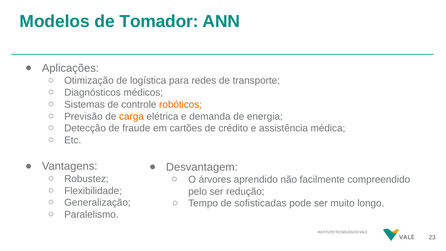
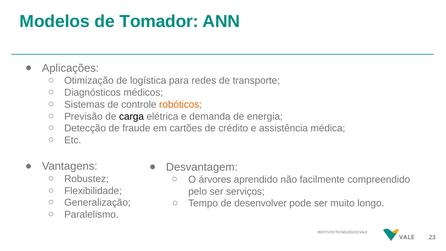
carga colour: orange -> black
redução: redução -> serviços
sofisticadas: sofisticadas -> desenvolver
